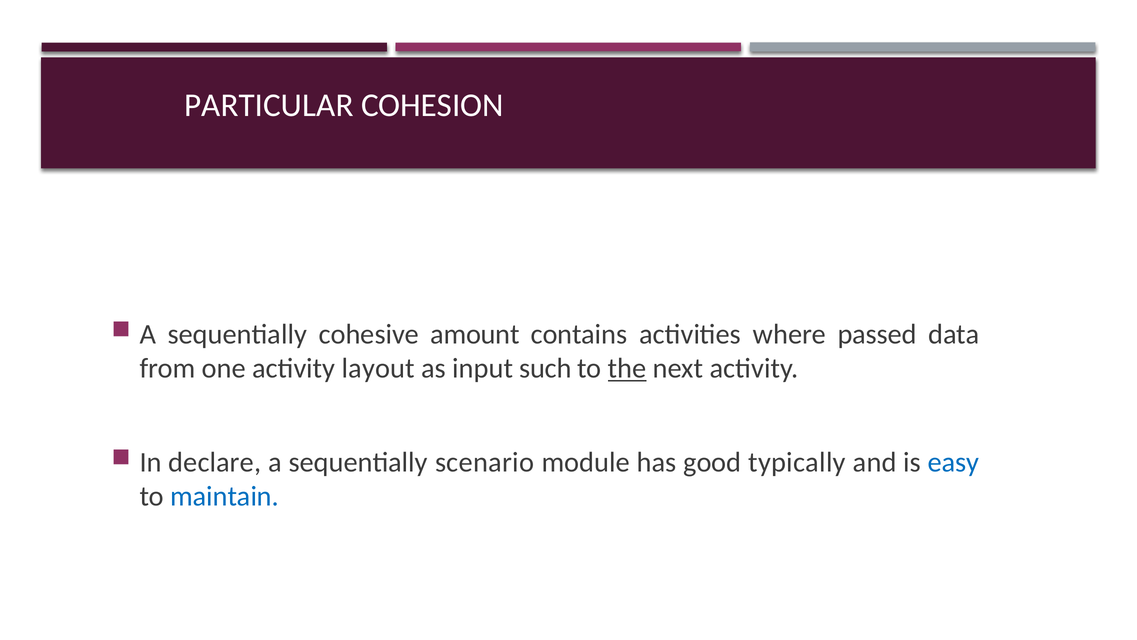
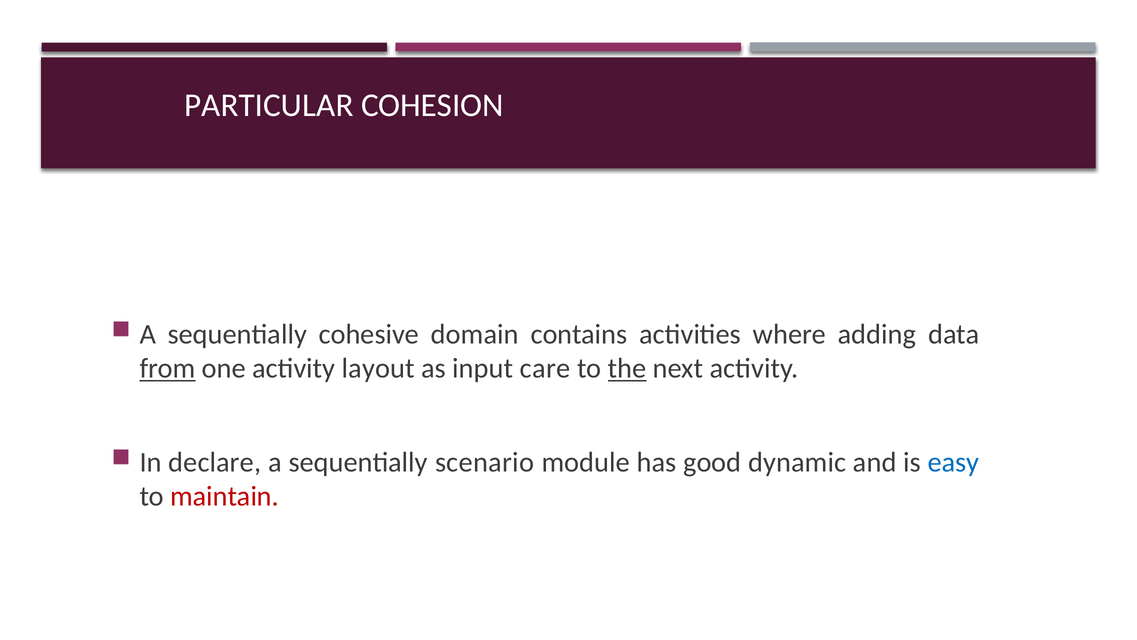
amount: amount -> domain
passed: passed -> adding
from underline: none -> present
such: such -> care
typically: typically -> dynamic
maintain colour: blue -> red
